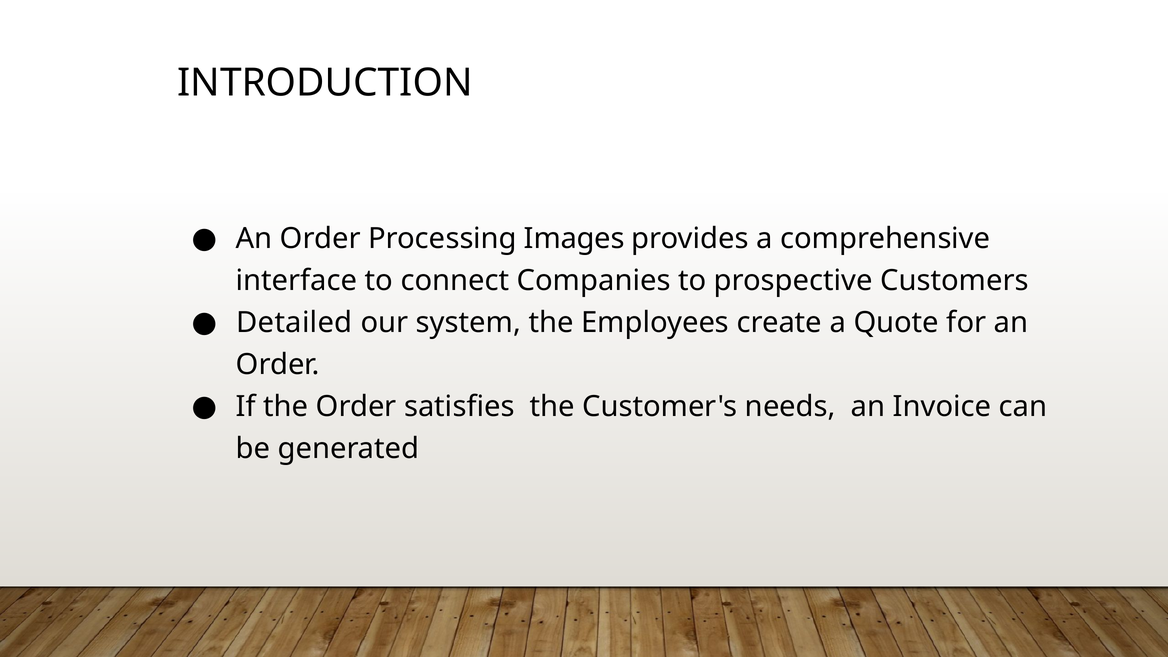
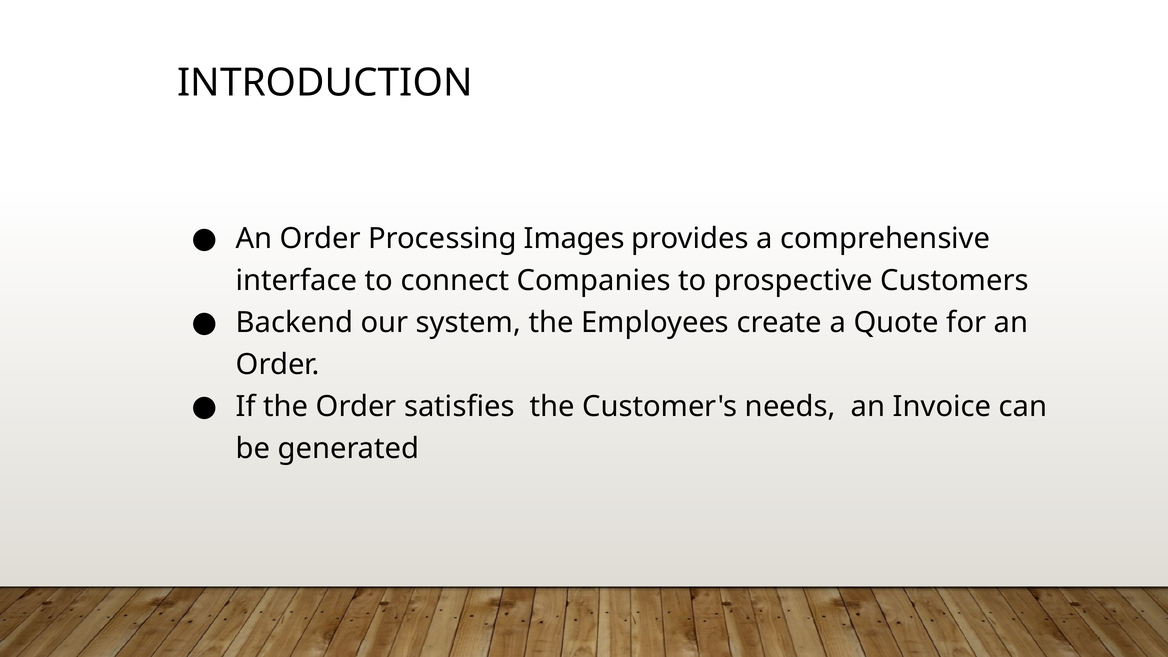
Detailed: Detailed -> Backend
